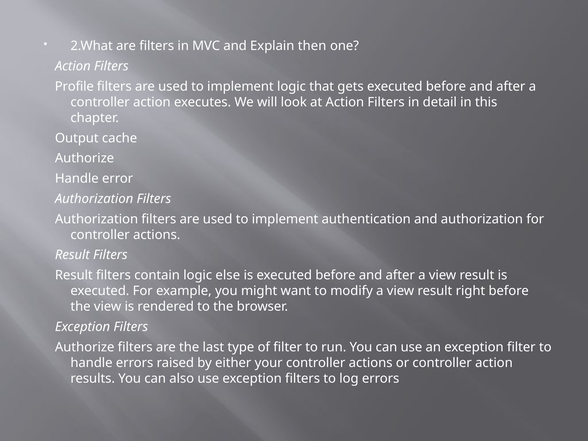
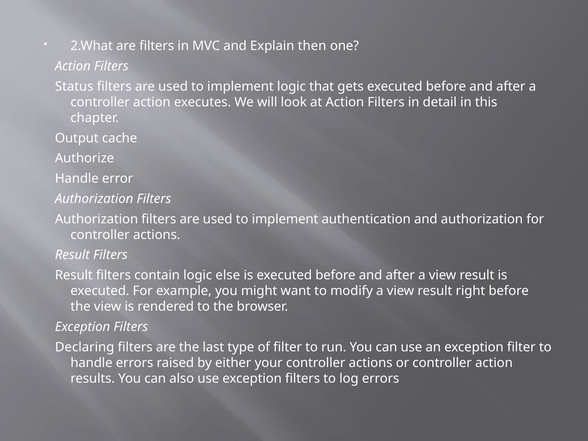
Profile: Profile -> Status
Authorize at (85, 347): Authorize -> Declaring
